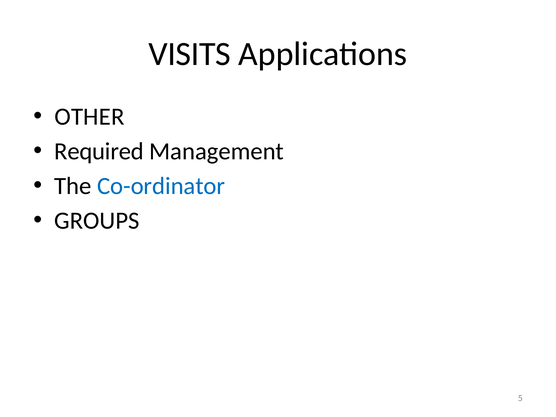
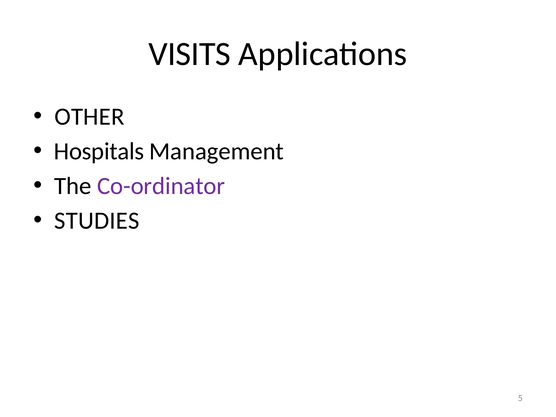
Required: Required -> Hospitals
Co-ordinator colour: blue -> purple
GROUPS: GROUPS -> STUDIES
